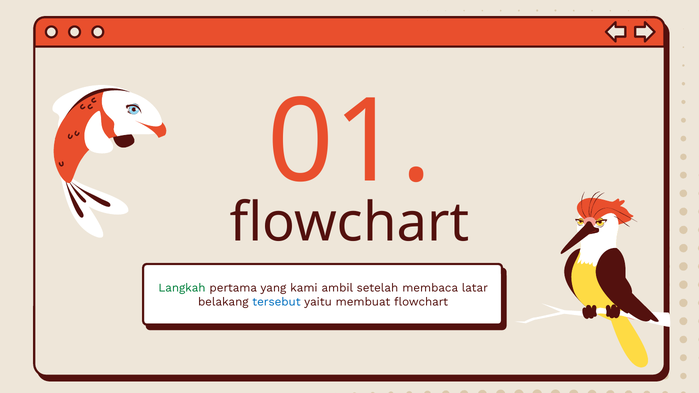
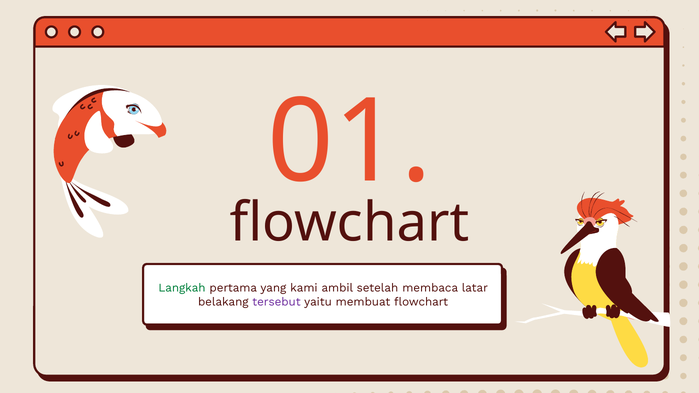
tersebut colour: blue -> purple
